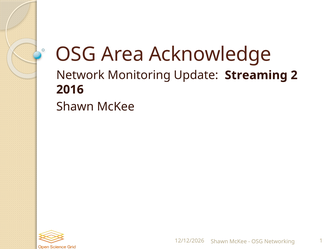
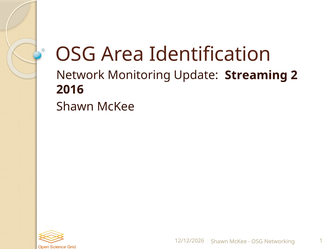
Acknowledge: Acknowledge -> Identification
